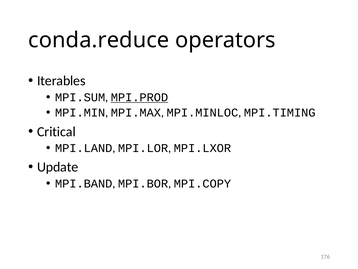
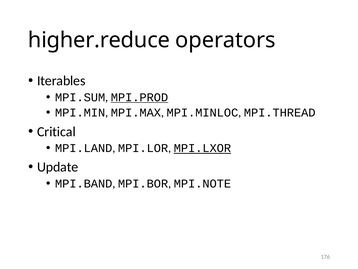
conda.reduce: conda.reduce -> higher.reduce
MPI.TIMING: MPI.TIMING -> MPI.THREAD
MPI.LXOR underline: none -> present
MPI.COPY: MPI.COPY -> MPI.NOTE
